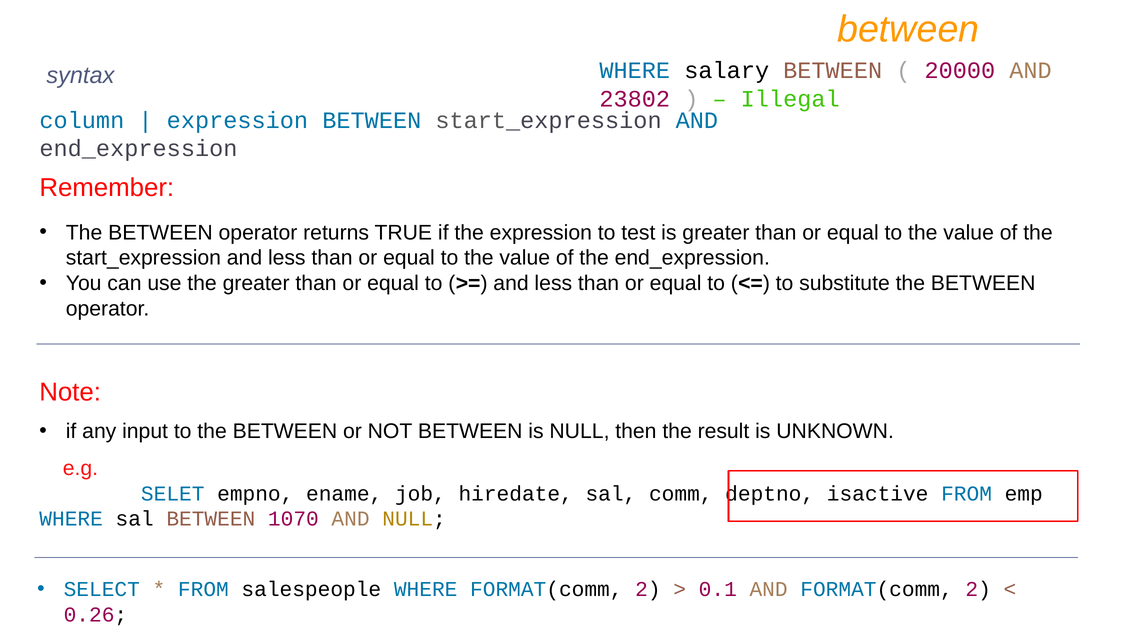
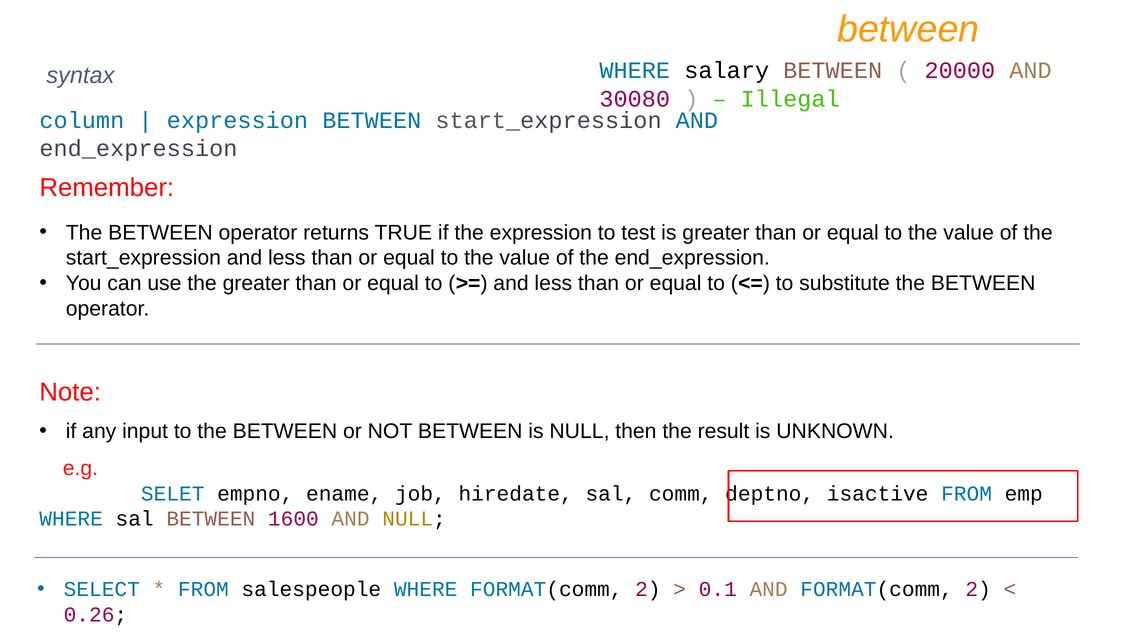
23802: 23802 -> 30080
1070: 1070 -> 1600
